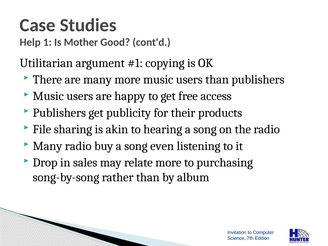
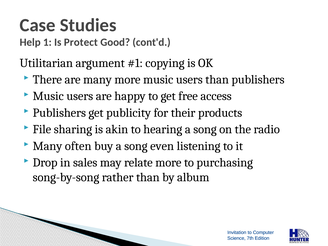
Mother: Mother -> Protect
Many radio: radio -> often
